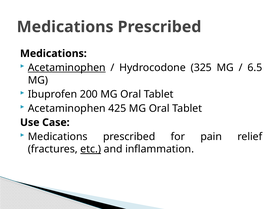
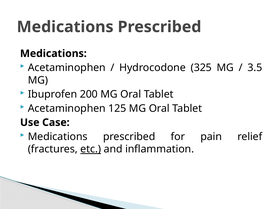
Acetaminophen at (67, 68) underline: present -> none
6.5: 6.5 -> 3.5
425: 425 -> 125
